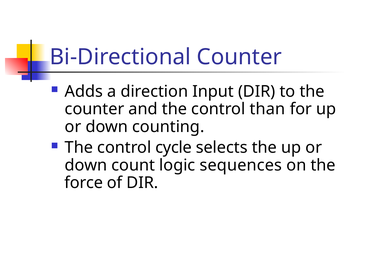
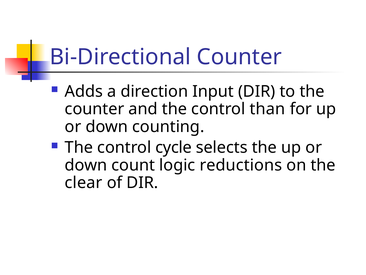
sequences: sequences -> reductions
force: force -> clear
